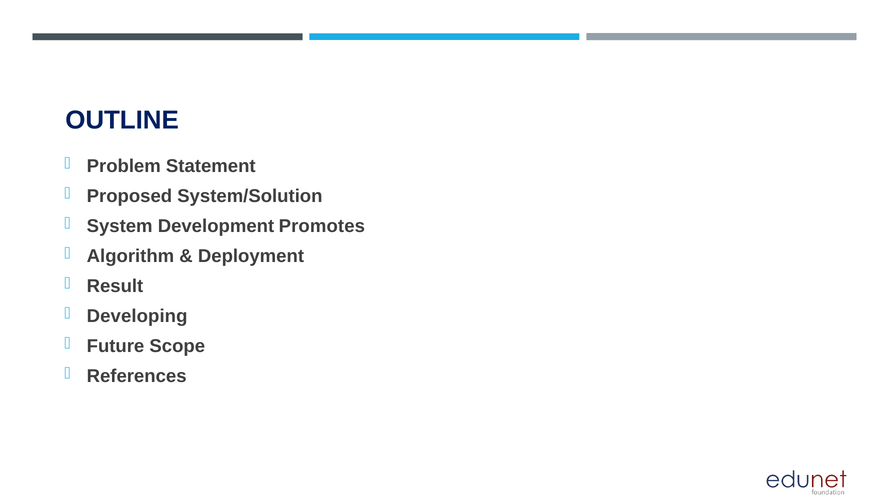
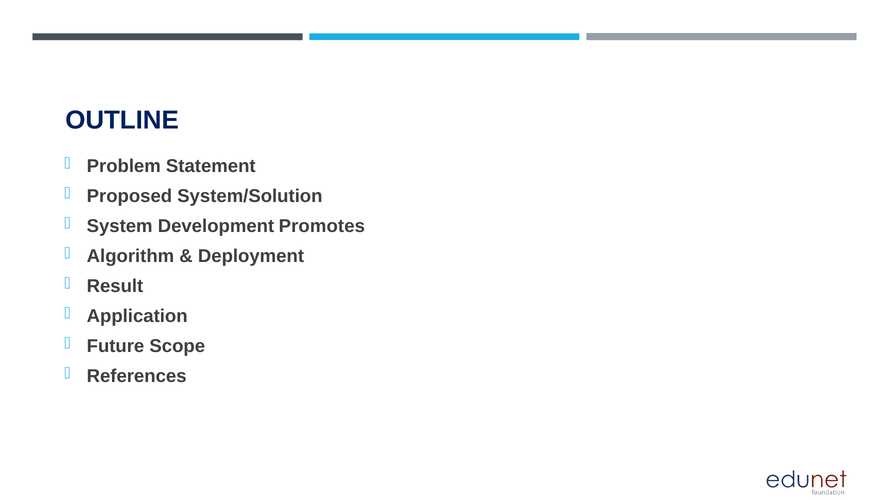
Developing: Developing -> Application
